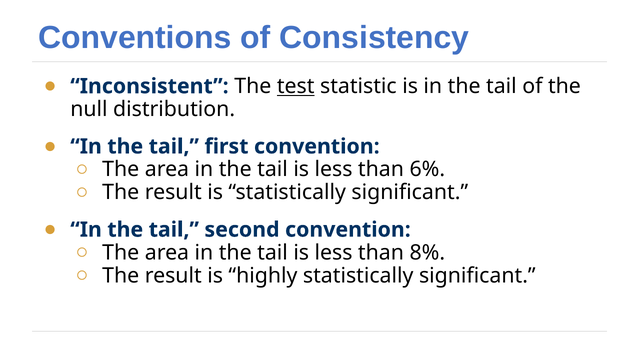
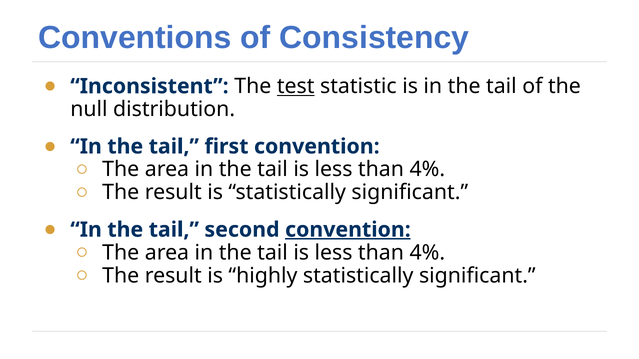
6% at (427, 170): 6% -> 4%
convention at (348, 230) underline: none -> present
8% at (427, 253): 8% -> 4%
